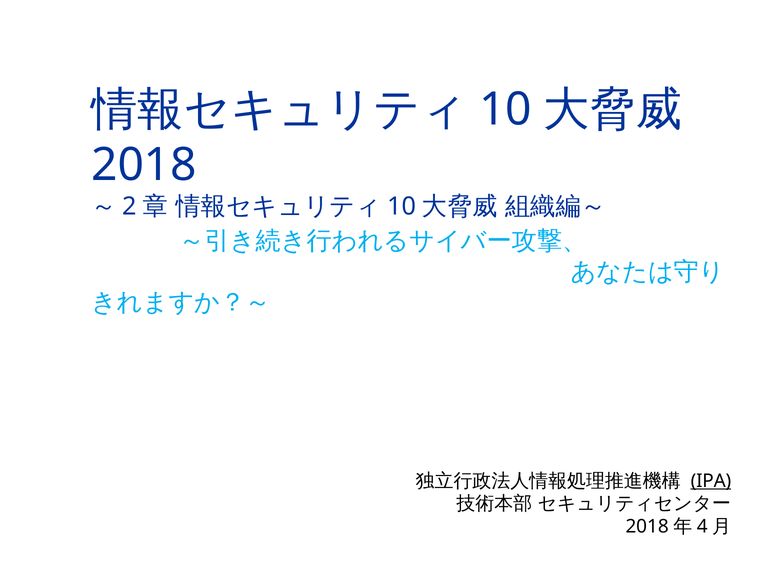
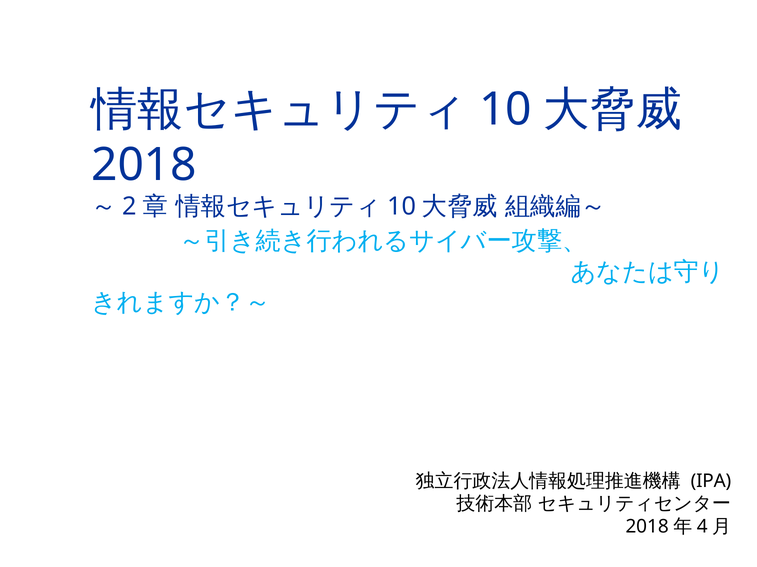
IPA underline: present -> none
